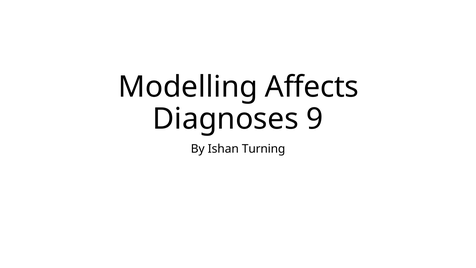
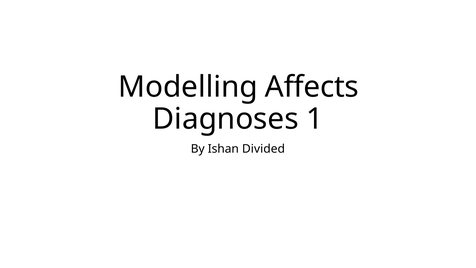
9: 9 -> 1
Turning: Turning -> Divided
